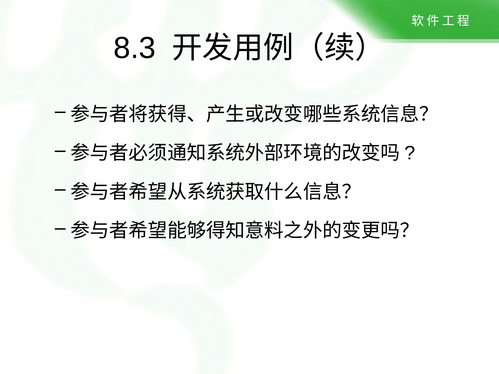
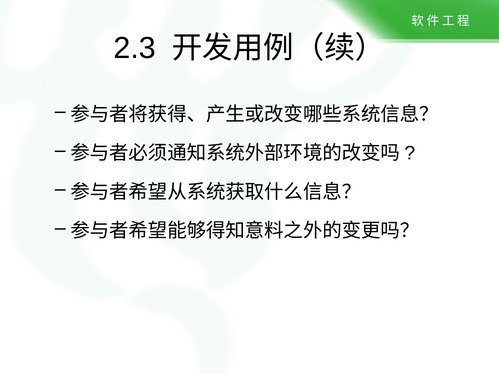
8.3: 8.3 -> 2.3
